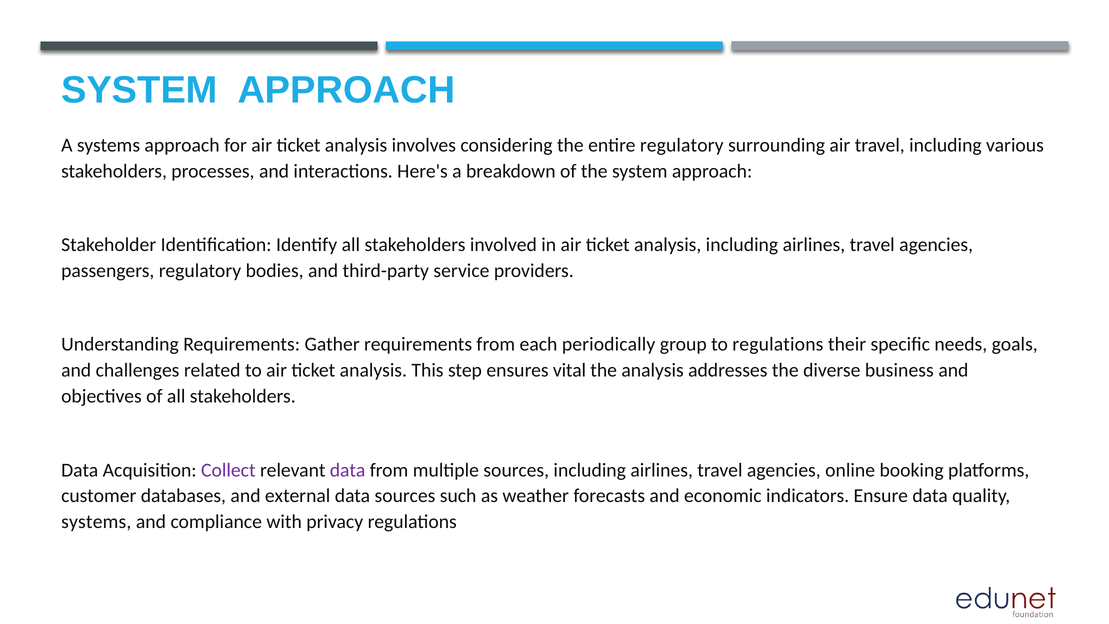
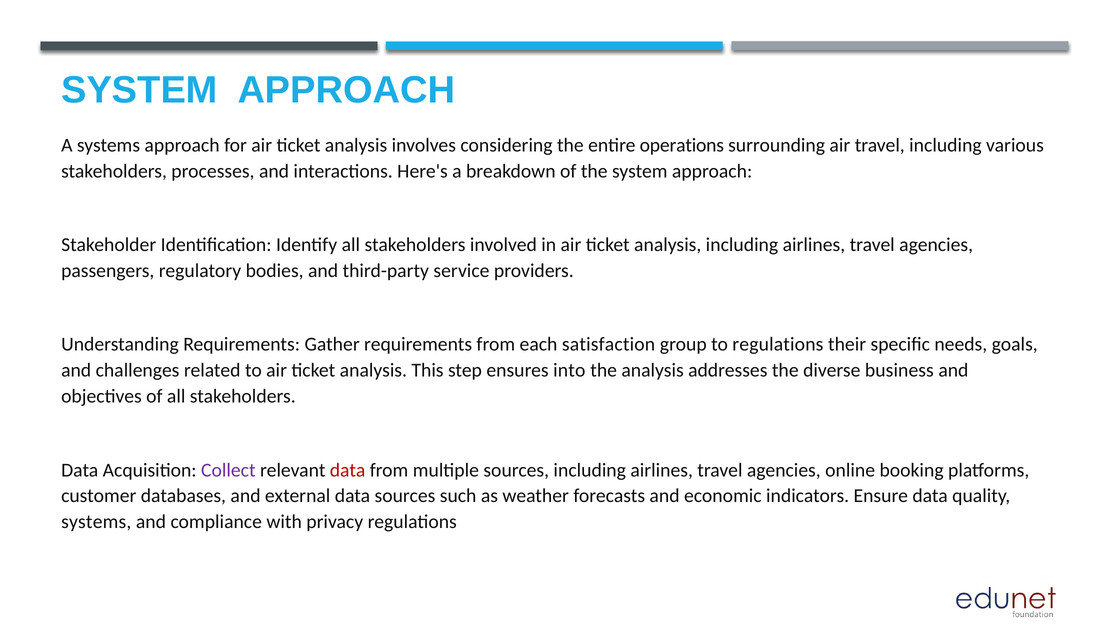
entire regulatory: regulatory -> operations
periodically: periodically -> satisfaction
vital: vital -> into
data at (348, 470) colour: purple -> red
